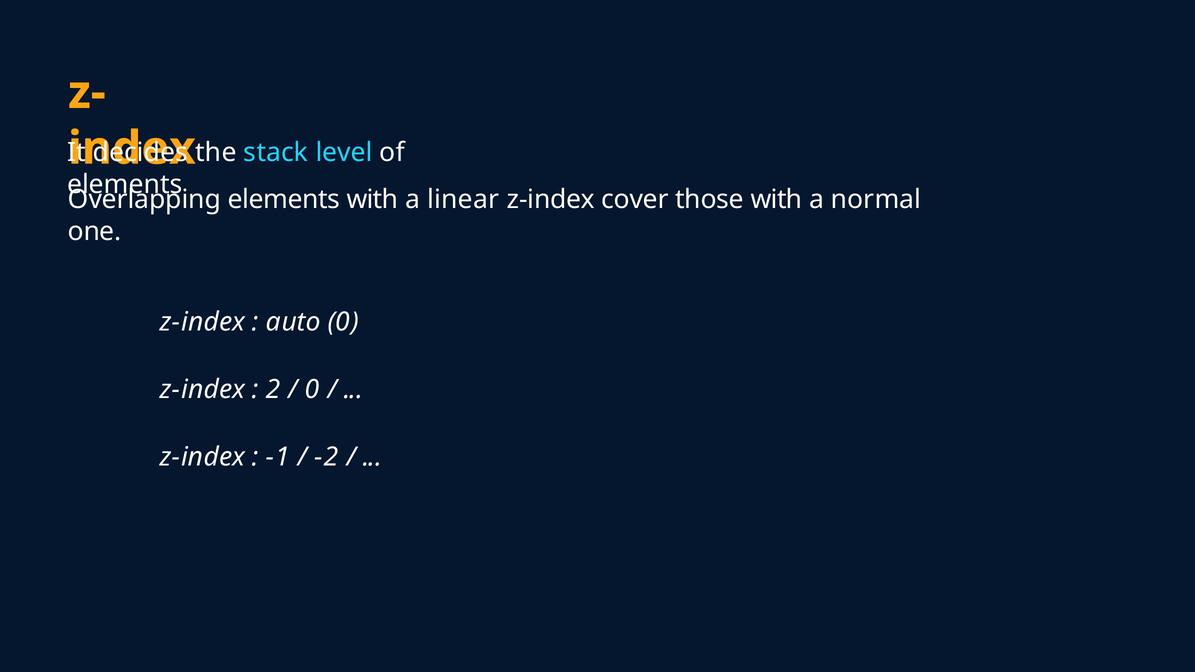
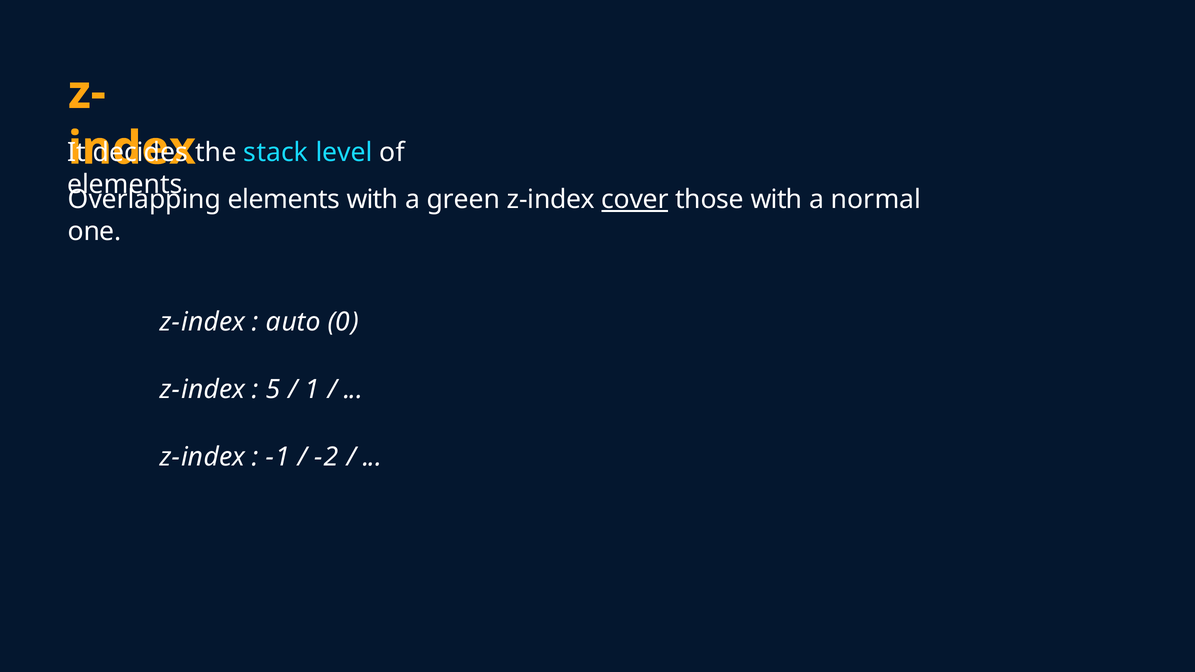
linear: linear -> green
cover underline: none -> present
2: 2 -> 5
0 at (312, 390): 0 -> 1
